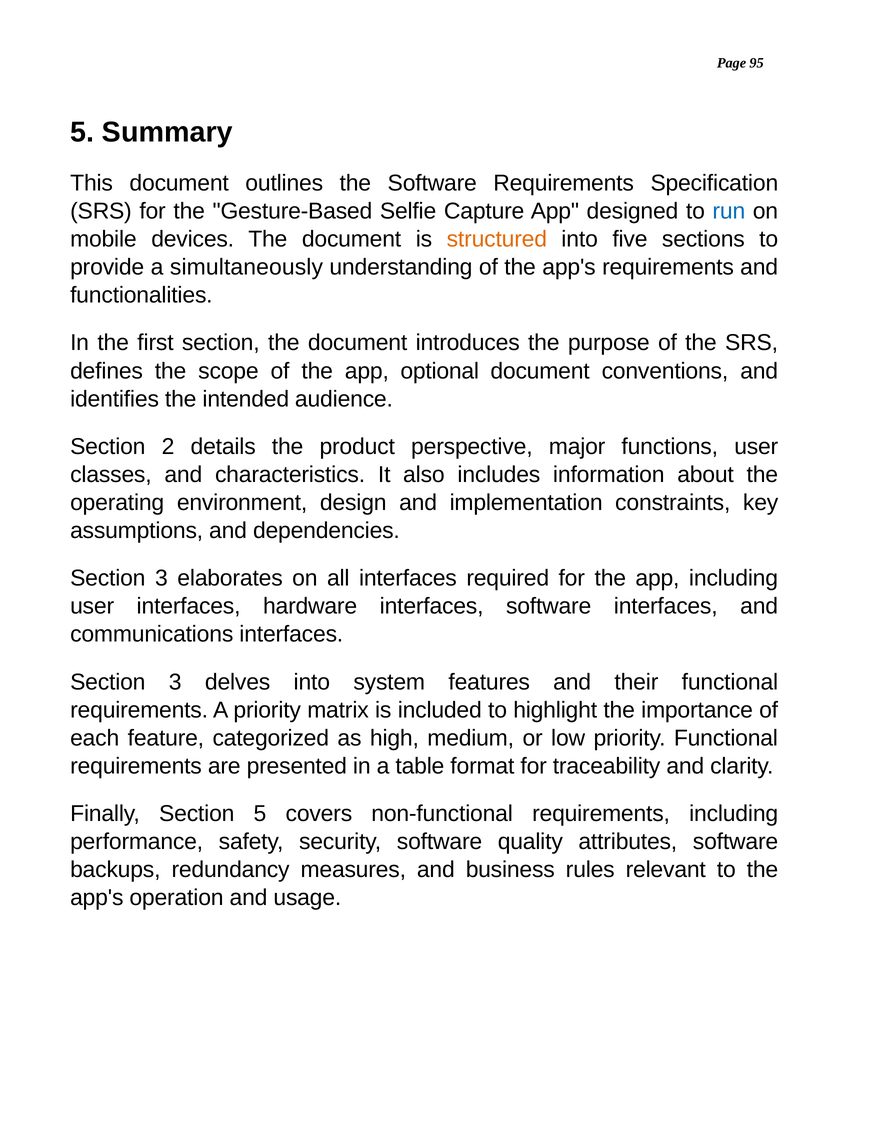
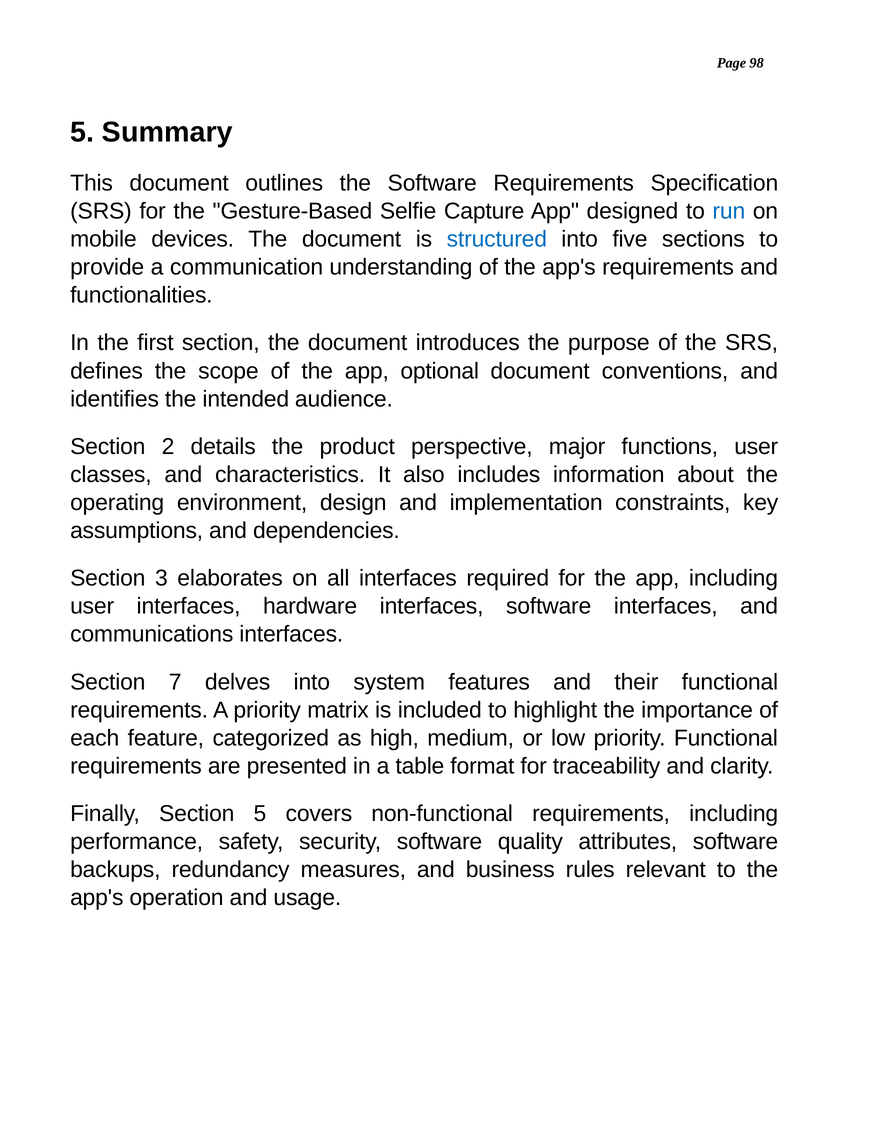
95: 95 -> 98
structured colour: orange -> blue
simultaneously: simultaneously -> communication
3 at (175, 682): 3 -> 7
